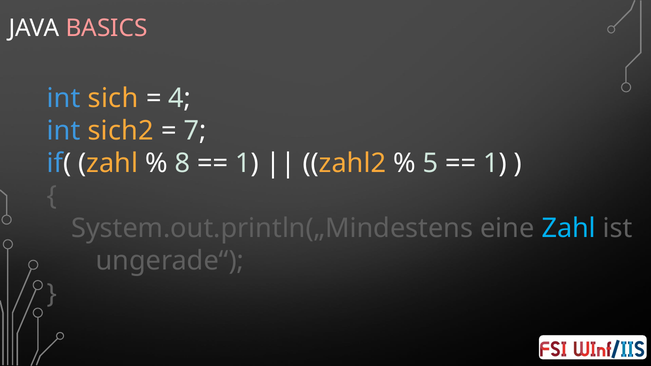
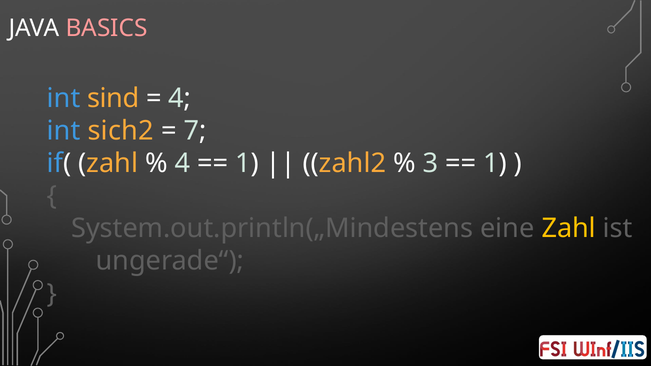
sich: sich -> sind
8 at (182, 164): 8 -> 4
5: 5 -> 3
Zahl at (569, 229) colour: light blue -> yellow
